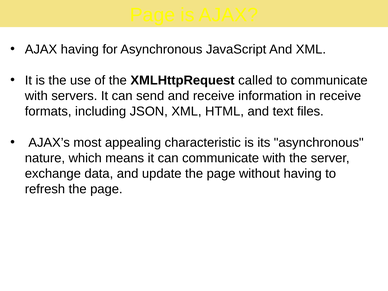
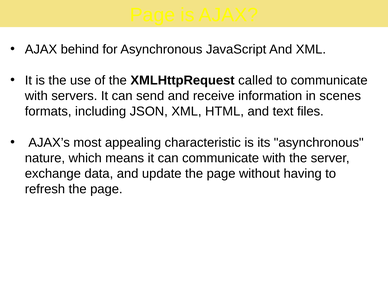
AJAX having: having -> behind
in receive: receive -> scenes
